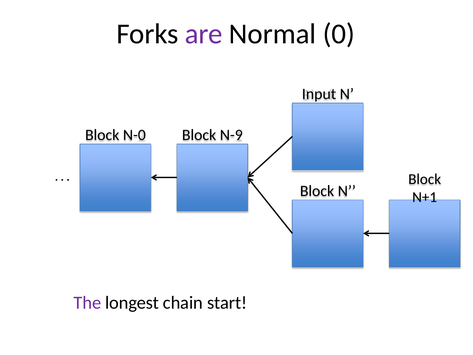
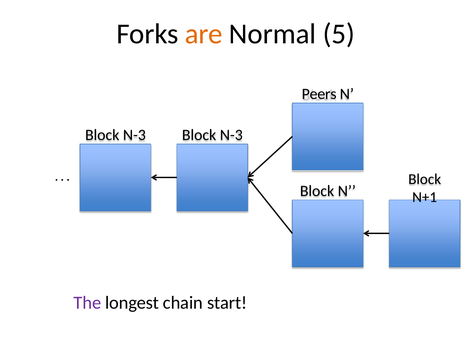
are colour: purple -> orange
0: 0 -> 5
Input: Input -> Peers
N-0 at (134, 135): N-0 -> N-3
N-9 at (231, 135): N-9 -> N-3
